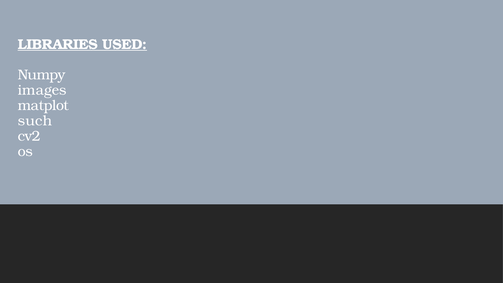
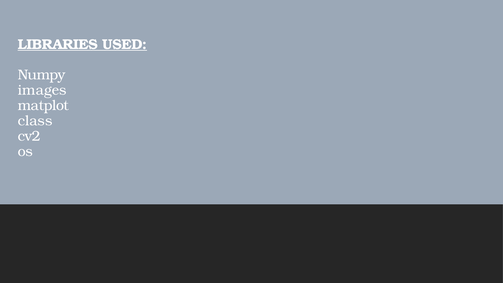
such: such -> class
